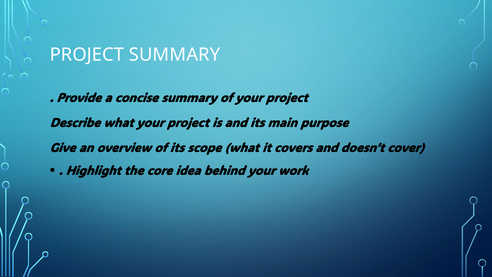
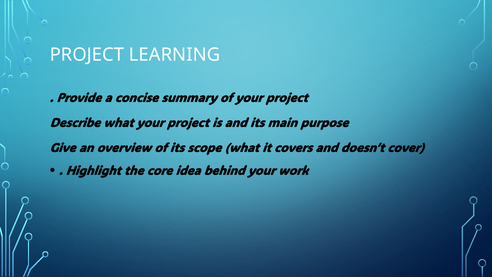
PROJECT SUMMARY: SUMMARY -> LEARNING
